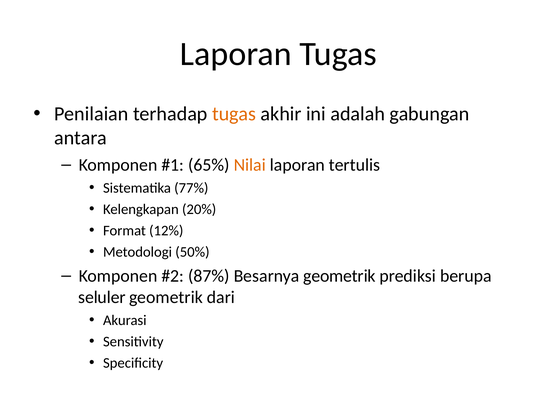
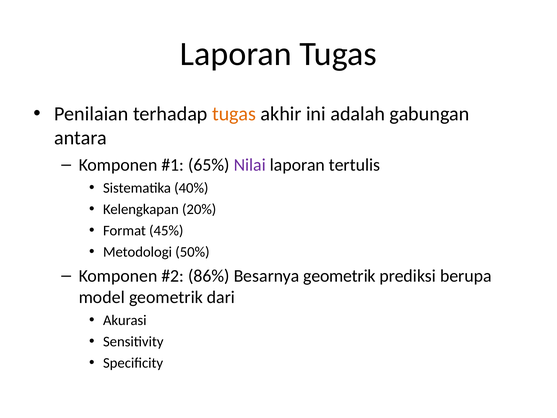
Nilai colour: orange -> purple
77%: 77% -> 40%
12%: 12% -> 45%
87%: 87% -> 86%
seluler: seluler -> model
